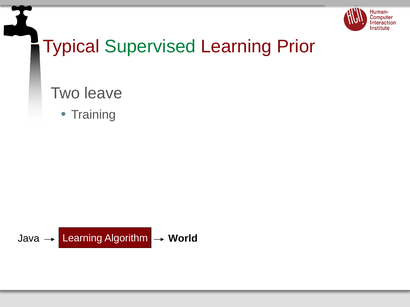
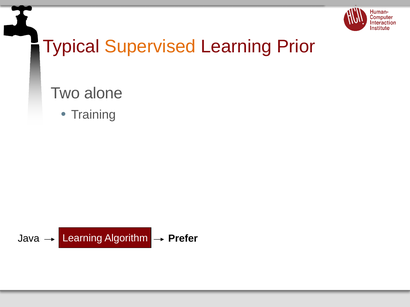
Supervised colour: green -> orange
leave: leave -> alone
World: World -> Prefer
